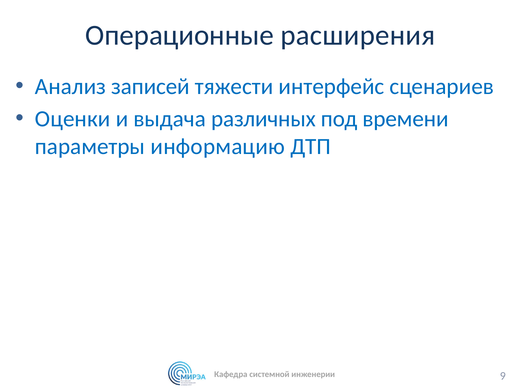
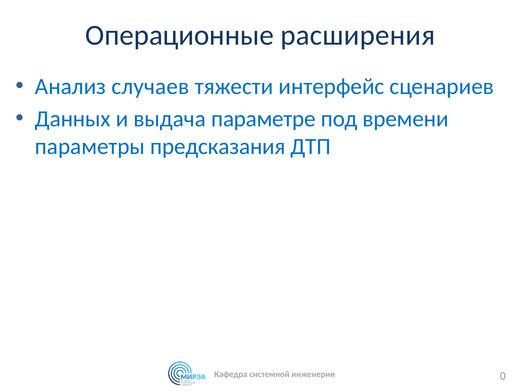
записей: записей -> случаев
Оценки: Оценки -> Данных
различных: различных -> параметре
информацию: информацию -> предсказания
9: 9 -> 0
